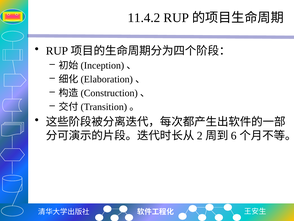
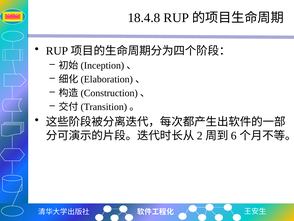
11.4.2: 11.4.2 -> 18.4.8
